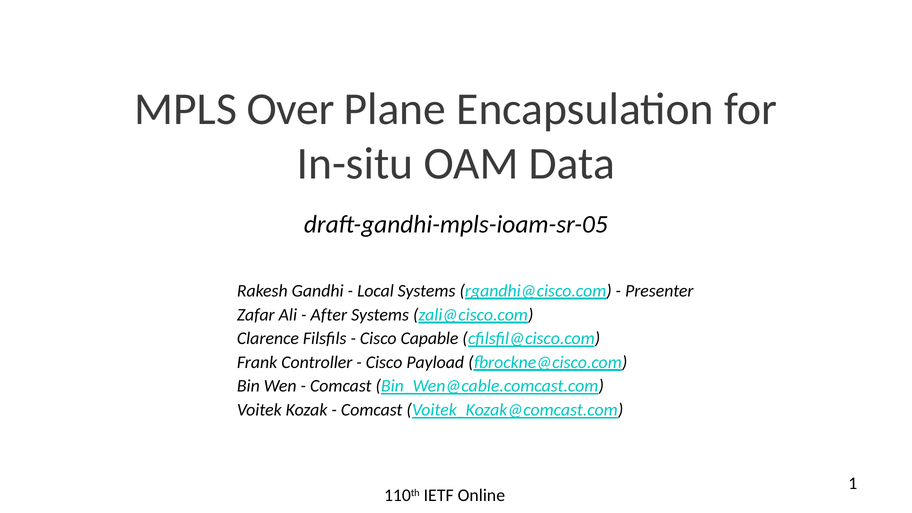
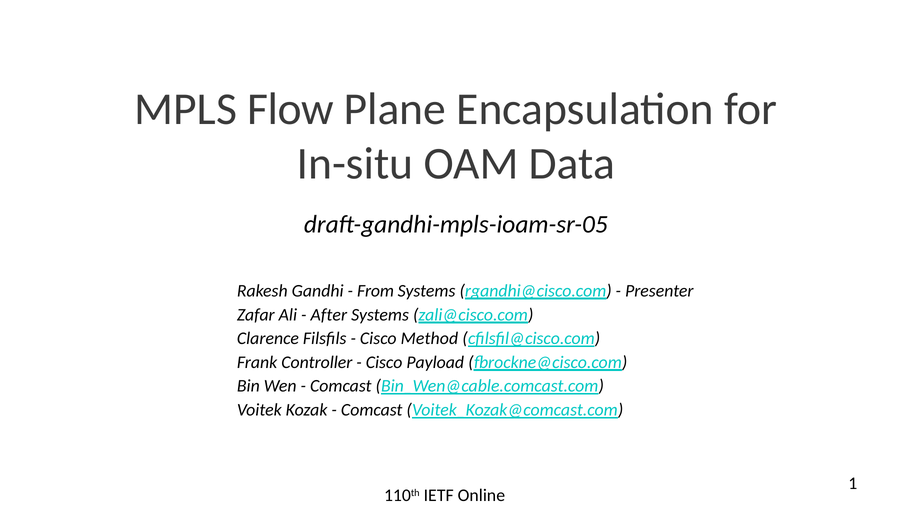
Over: Over -> Flow
Local: Local -> From
Capable: Capable -> Method
